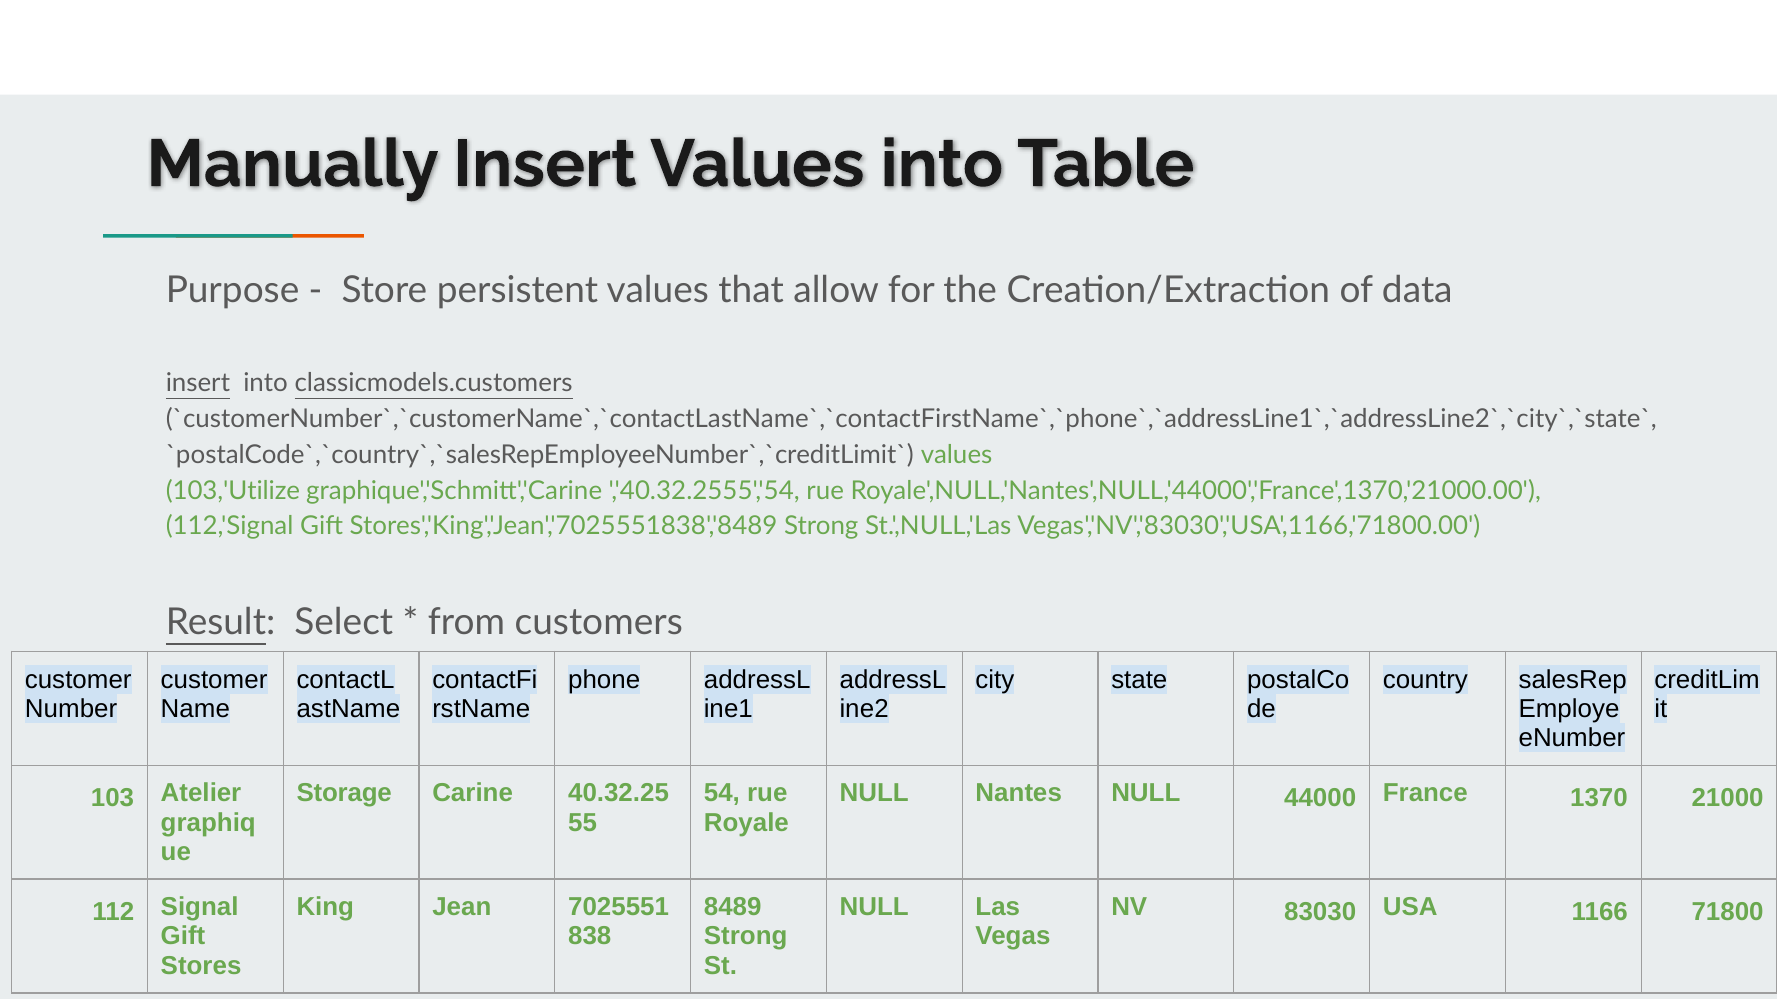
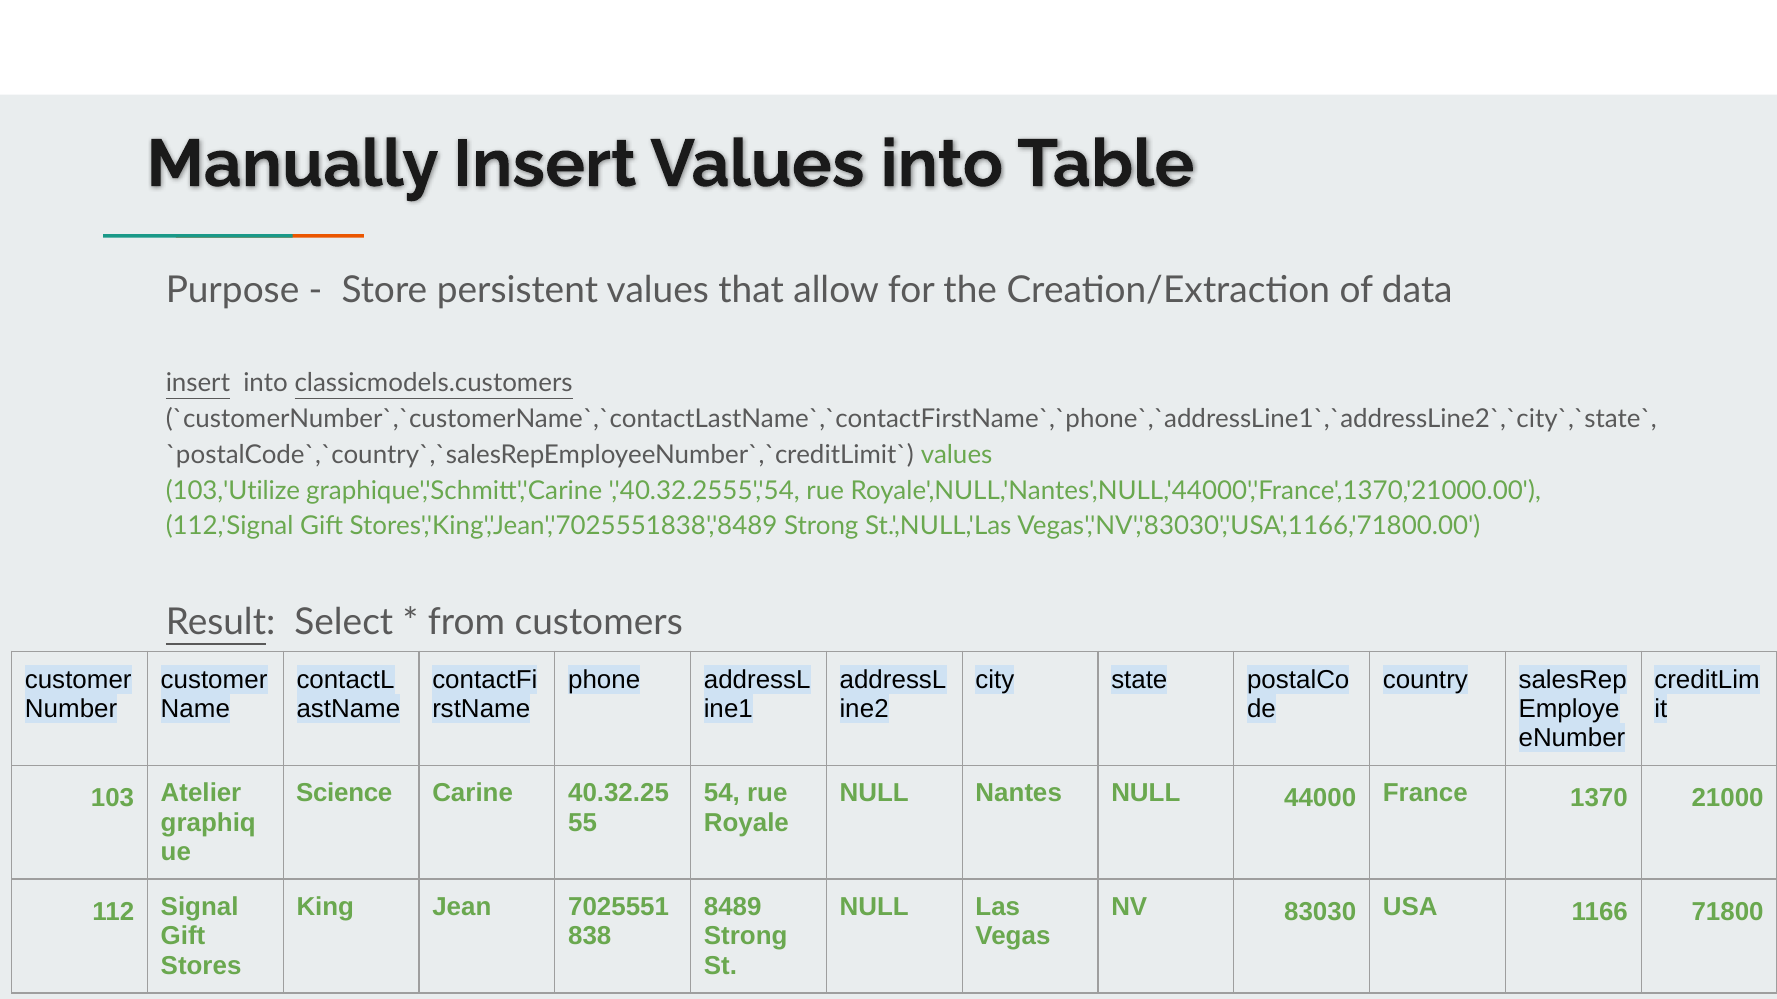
Storage: Storage -> Science
